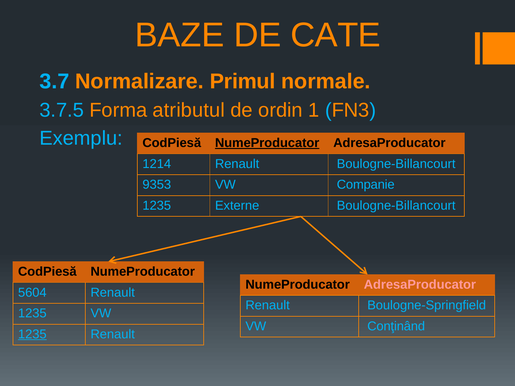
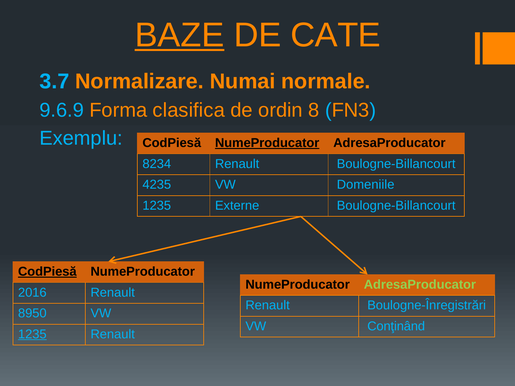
BAZE underline: none -> present
Primul: Primul -> Numai
3.7.5: 3.7.5 -> 9.6.9
atributul: atributul -> clasifica
1: 1 -> 8
1214: 1214 -> 8234
9353: 9353 -> 4235
Companie: Companie -> Domeniile
CodPiesă at (47, 272) underline: none -> present
AdresaProducator at (420, 285) colour: pink -> light green
5604: 5604 -> 2016
Boulogne-Springfield: Boulogne-Springfield -> Boulogne-Înregistrări
1235 at (32, 314): 1235 -> 8950
